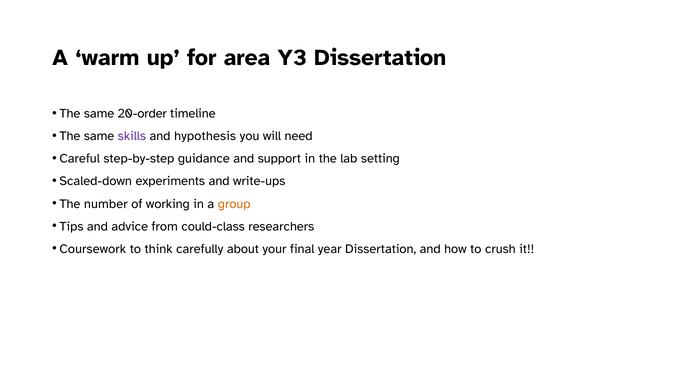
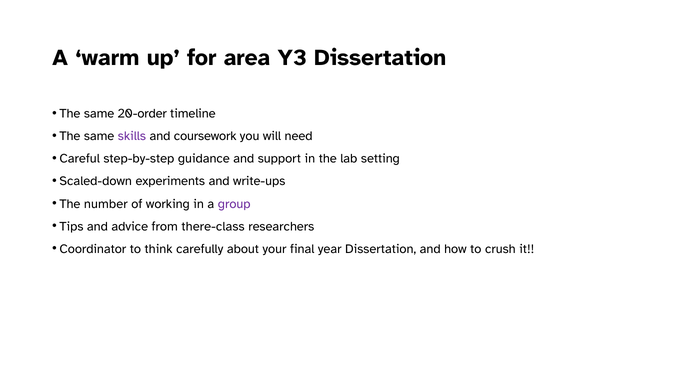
hypothesis: hypothesis -> coursework
group colour: orange -> purple
could-class: could-class -> there-class
Coursework: Coursework -> Coordinator
